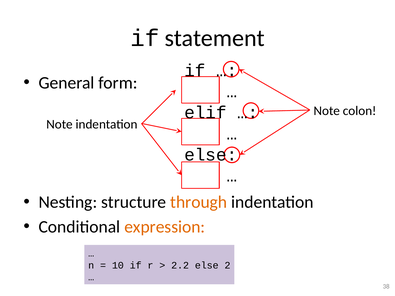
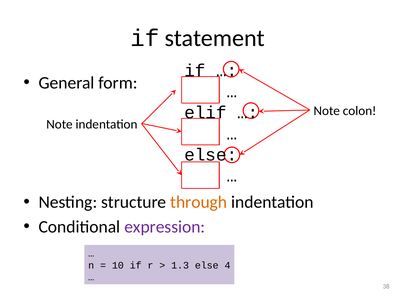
expression colour: orange -> purple
2.2: 2.2 -> 1.3
2: 2 -> 4
